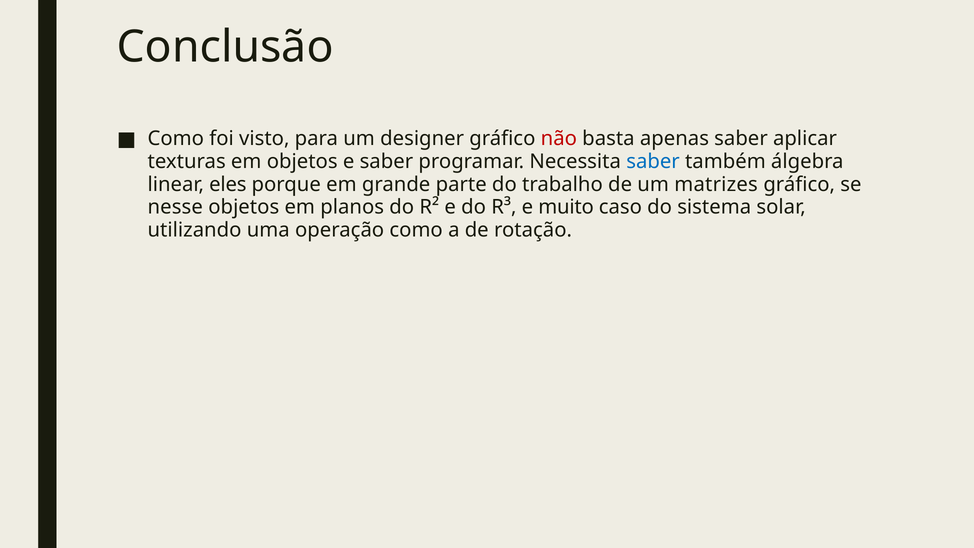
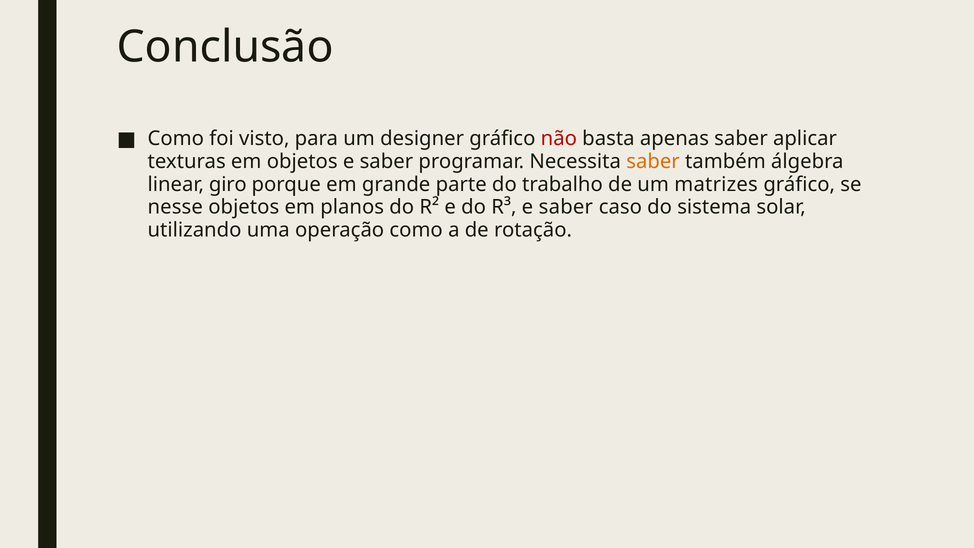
saber at (653, 161) colour: blue -> orange
eles: eles -> giro
R³ e muito: muito -> saber
